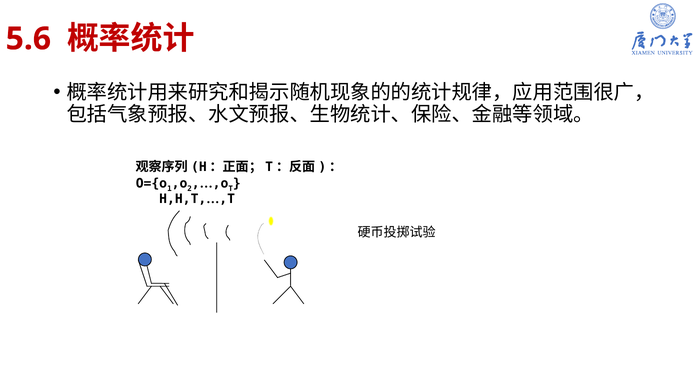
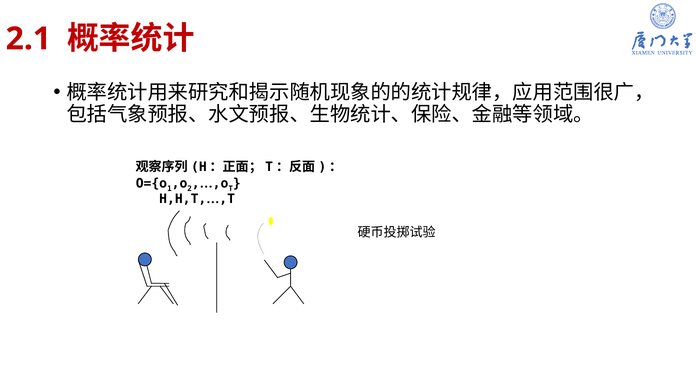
5.6: 5.6 -> 2.1
